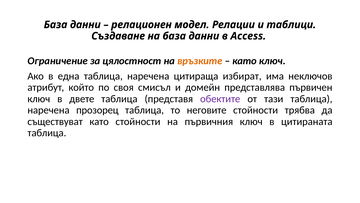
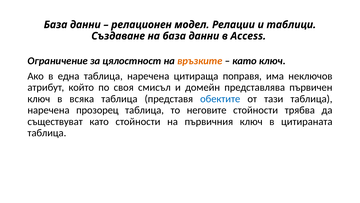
избират: избират -> поправя
двете: двете -> всяка
обектите colour: purple -> blue
